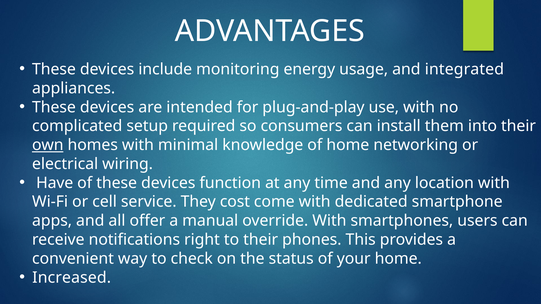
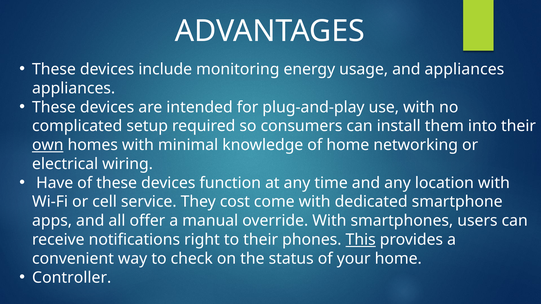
and integrated: integrated -> appliances
This underline: none -> present
Increased: Increased -> Controller
